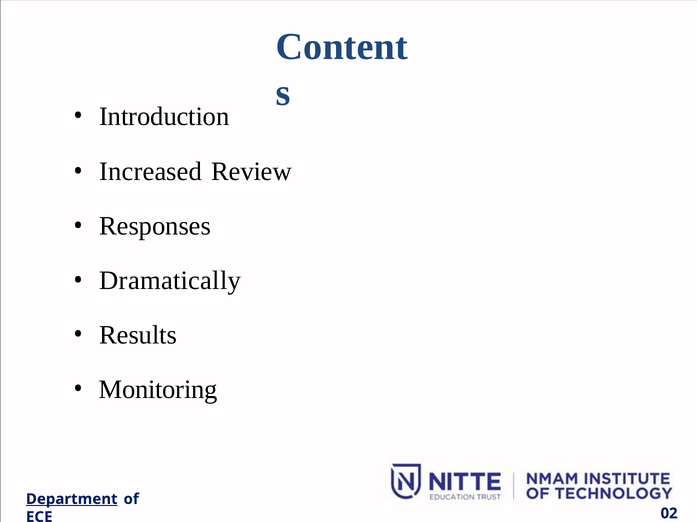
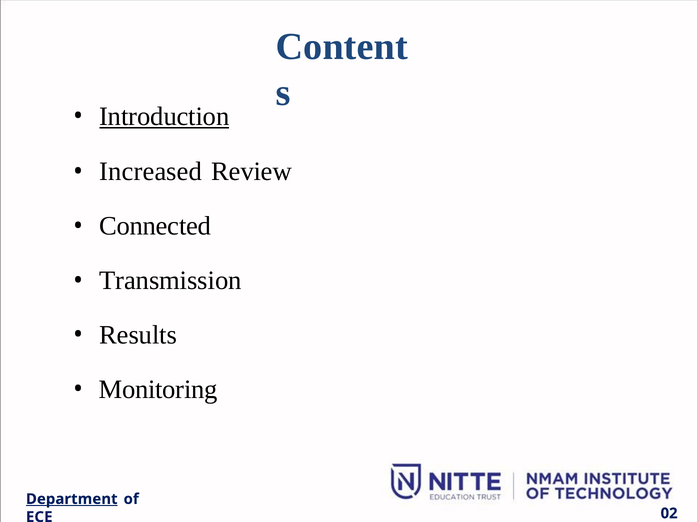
Introduction underline: none -> present
Responses: Responses -> Connected
Dramatically: Dramatically -> Transmission
